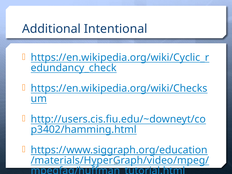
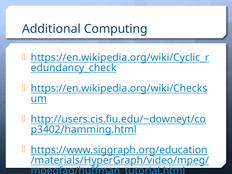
Intentional: Intentional -> Computing
